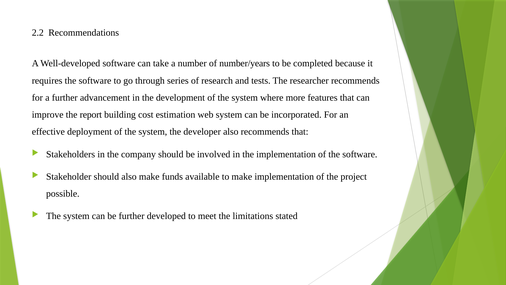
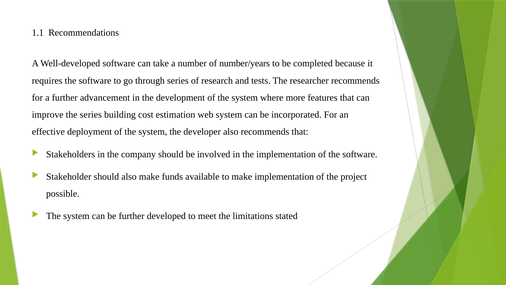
2.2: 2.2 -> 1.1
the report: report -> series
